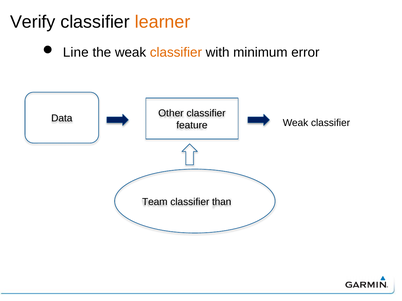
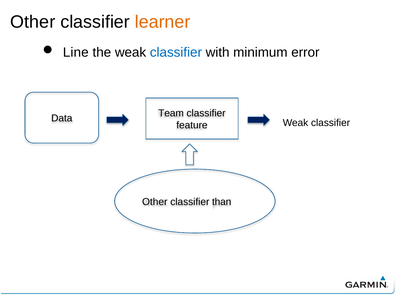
Verify at (33, 22): Verify -> Other
classifier at (176, 52) colour: orange -> blue
Other: Other -> Team
Team at (155, 202): Team -> Other
